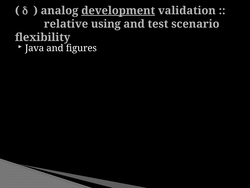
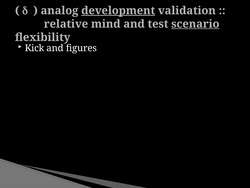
using: using -> mind
scenario underline: none -> present
Java: Java -> Kick
